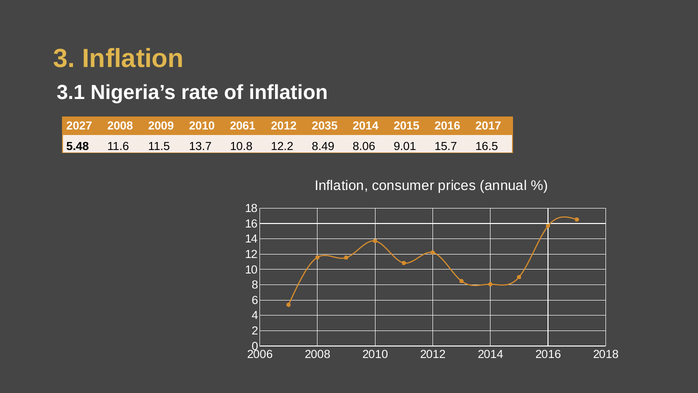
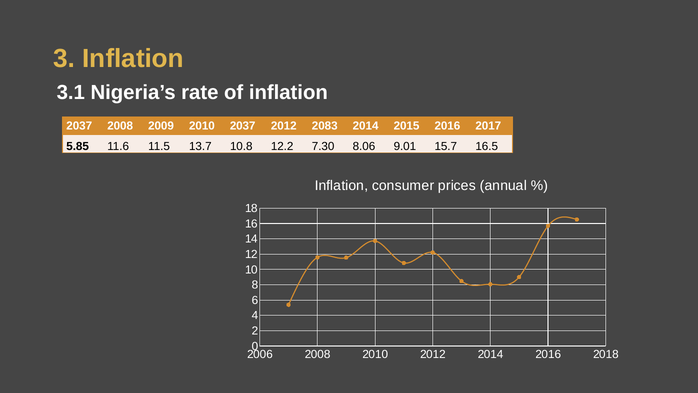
2027 at (79, 126): 2027 -> 2037
2010 2061: 2061 -> 2037
2035: 2035 -> 2083
5.48: 5.48 -> 5.85
8.49: 8.49 -> 7.30
